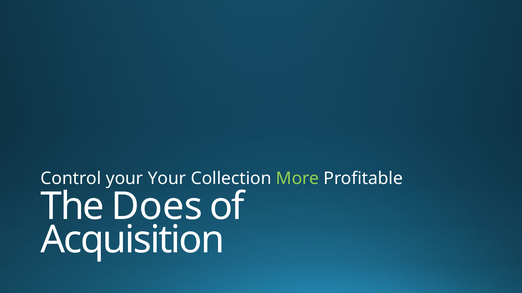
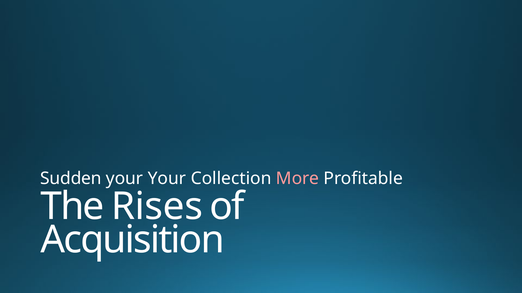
Control: Control -> Sudden
More colour: light green -> pink
Does: Does -> Rises
